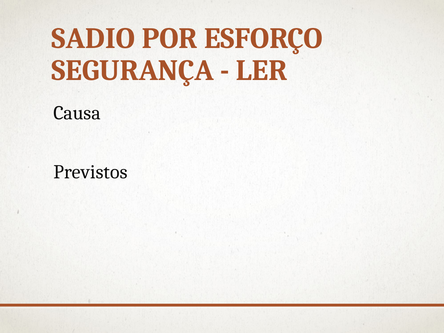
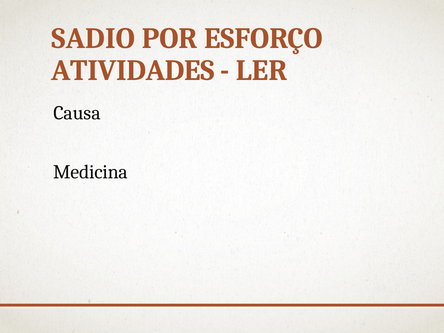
SEGURANÇA: SEGURANÇA -> ATIVIDADES
Previstos: Previstos -> Medicina
